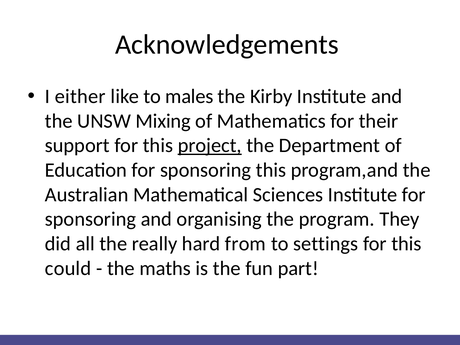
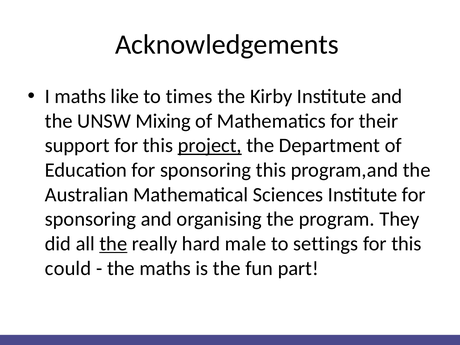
I either: either -> maths
males: males -> times
the at (113, 244) underline: none -> present
from: from -> male
